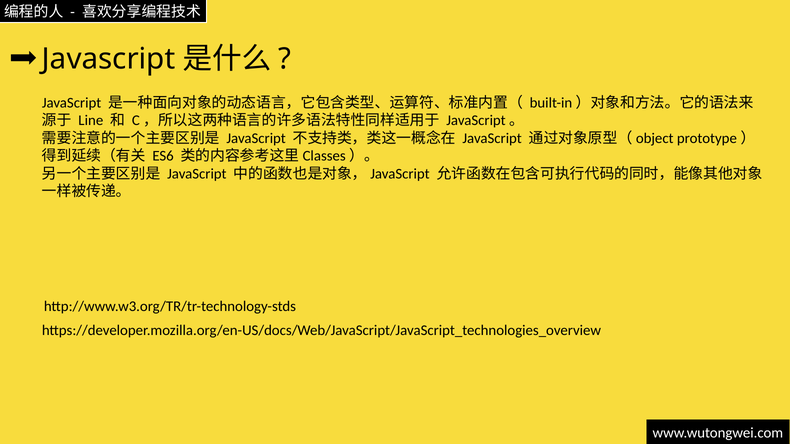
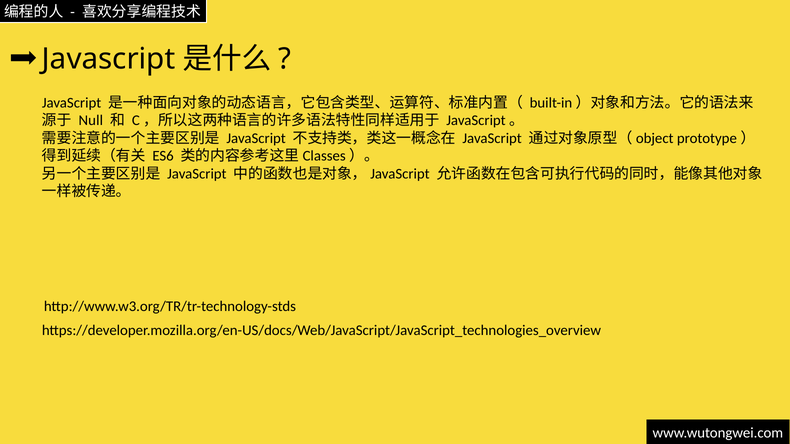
Line: Line -> Null
